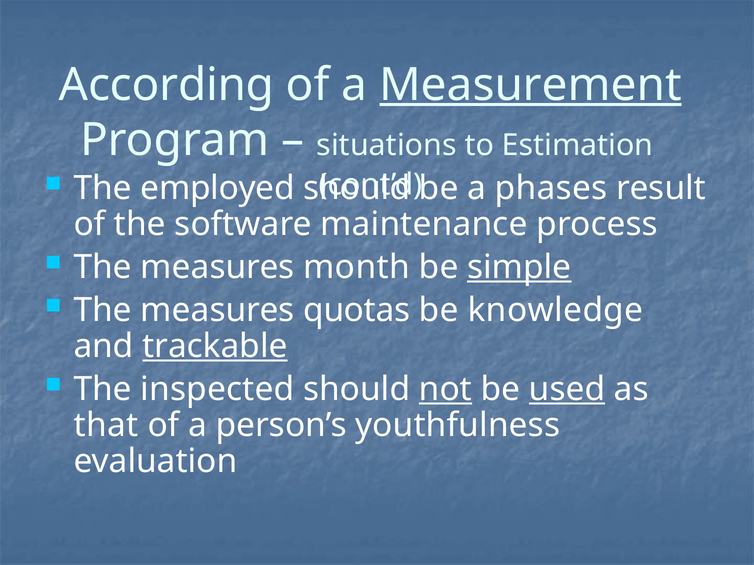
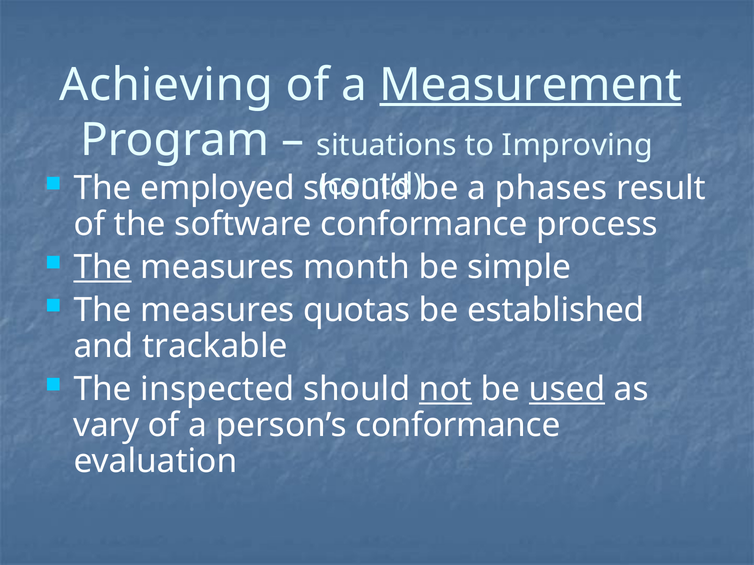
According: According -> Achieving
Estimation: Estimation -> Improving
software maintenance: maintenance -> conformance
The at (103, 267) underline: none -> present
simple underline: present -> none
knowledge: knowledge -> established
trackable underline: present -> none
that: that -> vary
person’s youthfulness: youthfulness -> conformance
